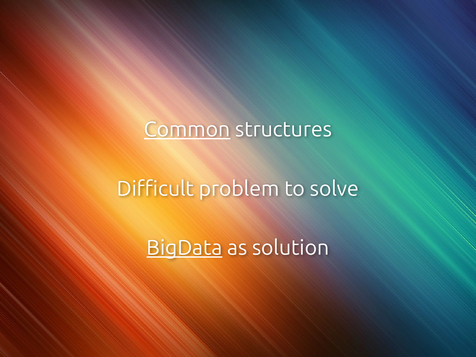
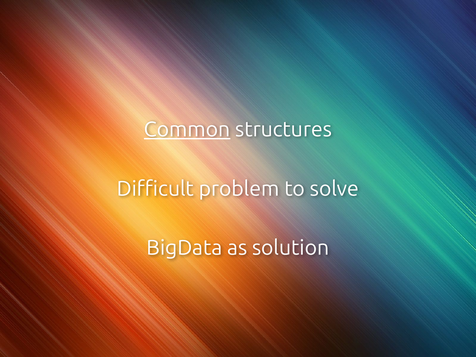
BigData underline: present -> none
